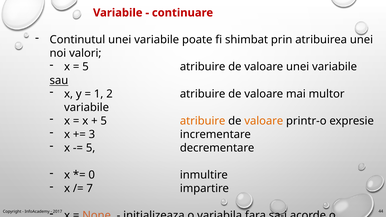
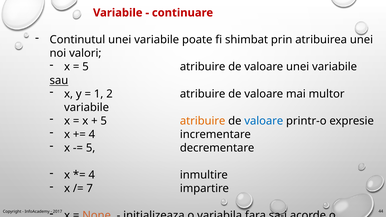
valoare at (264, 121) colour: orange -> blue
3 at (92, 134): 3 -> 4
0 at (92, 175): 0 -> 4
